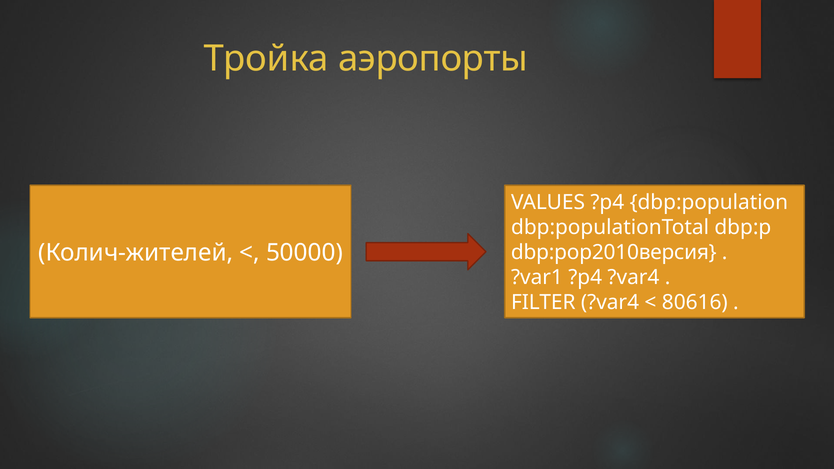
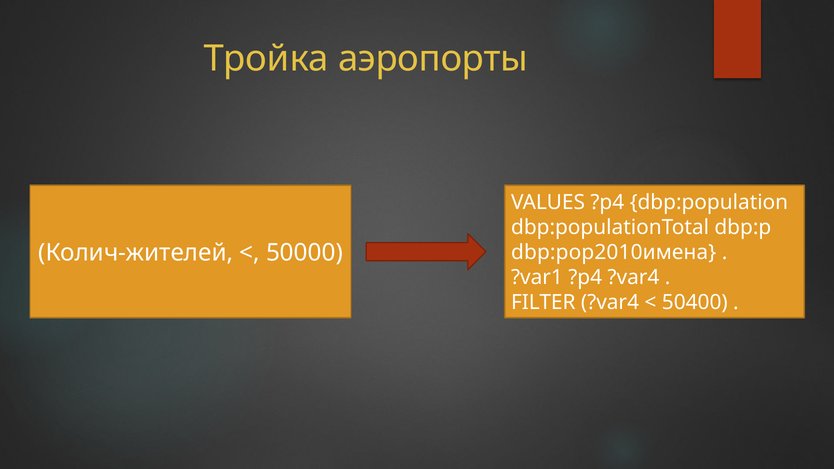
dbp:pop2010версия: dbp:pop2010версия -> dbp:pop2010имена
80616: 80616 -> 50400
